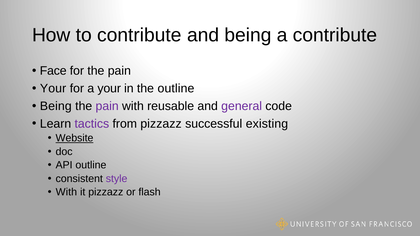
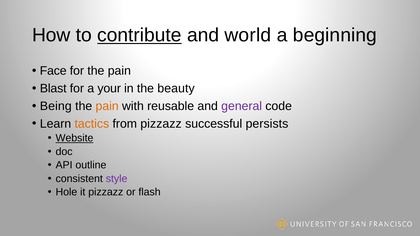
contribute at (139, 35) underline: none -> present
and being: being -> world
a contribute: contribute -> beginning
Your at (53, 89): Your -> Blast
the outline: outline -> beauty
pain at (107, 106) colour: purple -> orange
tactics colour: purple -> orange
existing: existing -> persists
With at (66, 192): With -> Hole
